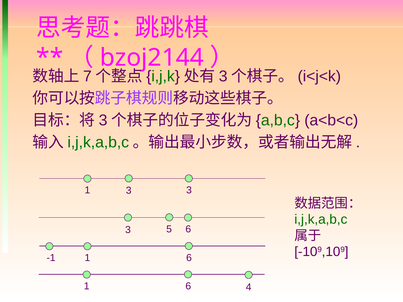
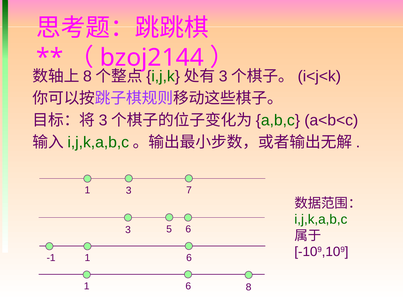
7 at (87, 77): 7 -> 8
3 3: 3 -> 7
1 4: 4 -> 8
